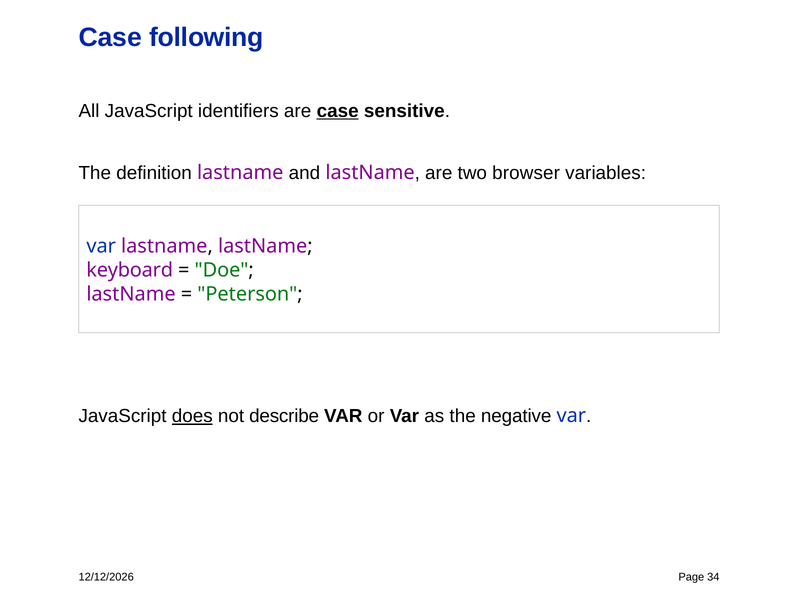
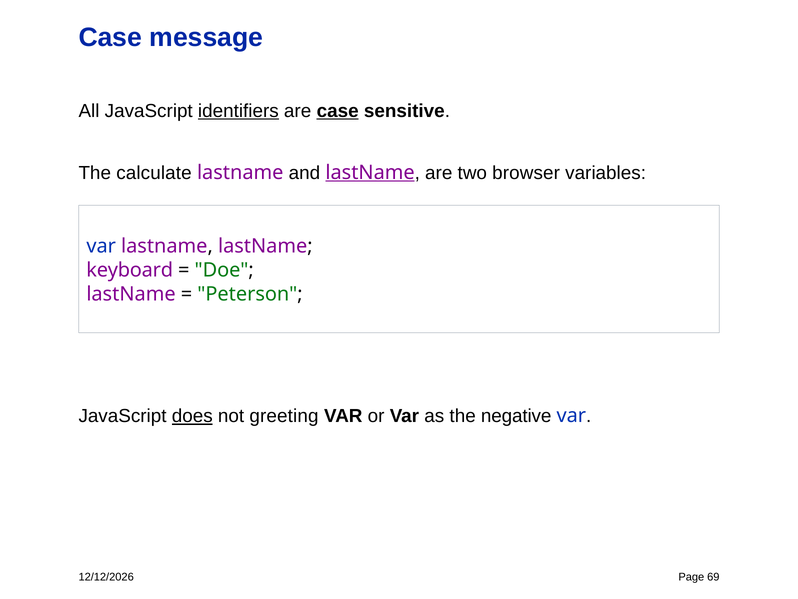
following: following -> message
identifiers underline: none -> present
definition: definition -> calculate
lastName at (370, 172) underline: none -> present
describe: describe -> greeting
34: 34 -> 69
